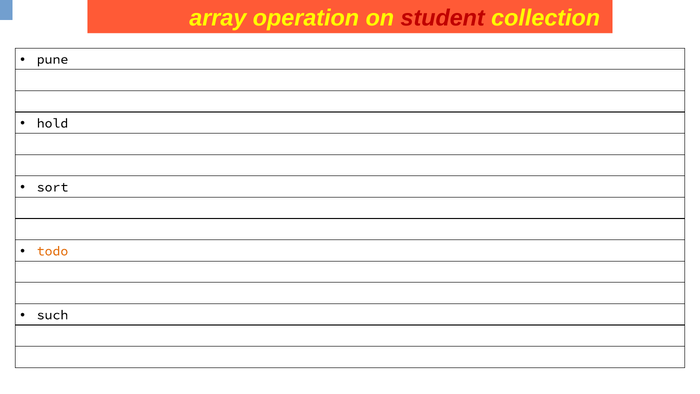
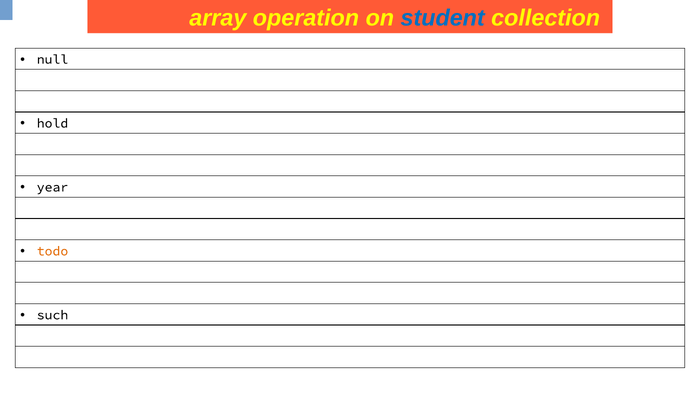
student colour: red -> blue
pune: pune -> null
sort: sort -> year
